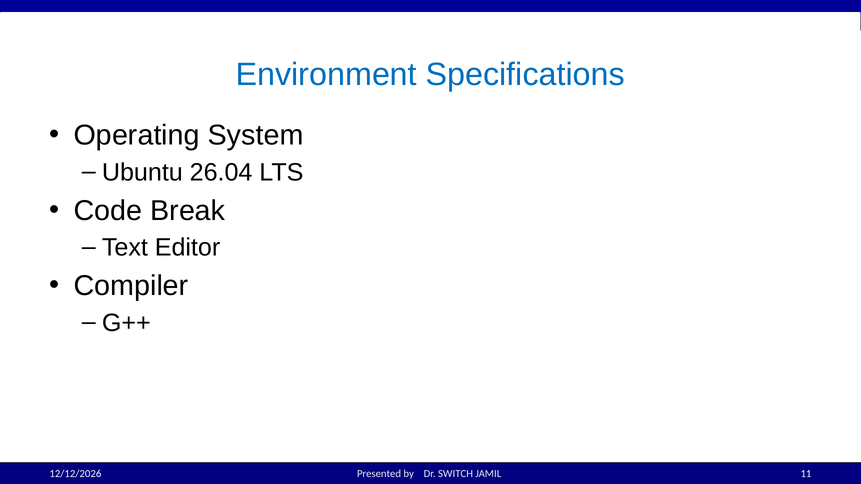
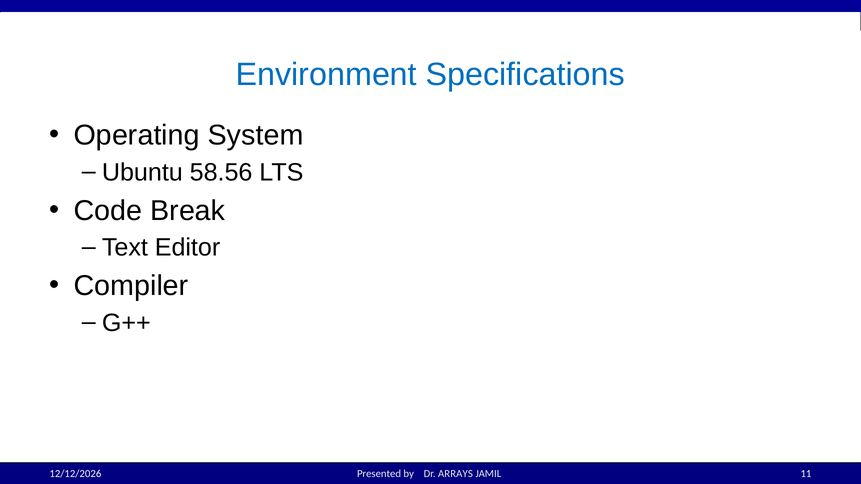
26.04: 26.04 -> 58.56
SWITCH: SWITCH -> ARRAYS
